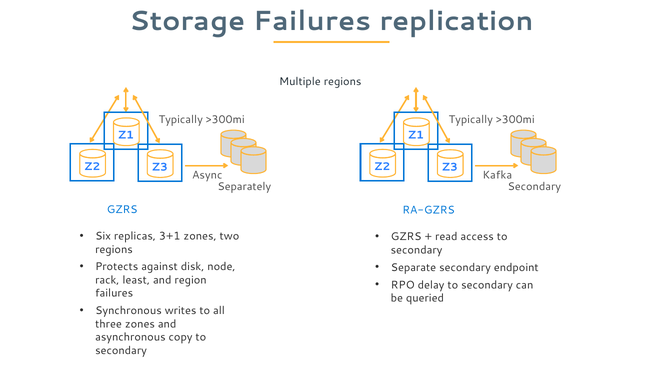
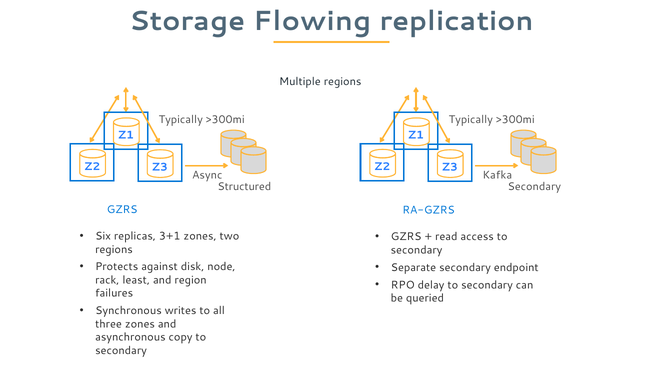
Storage Failures: Failures -> Flowing
Separately: Separately -> Structured
